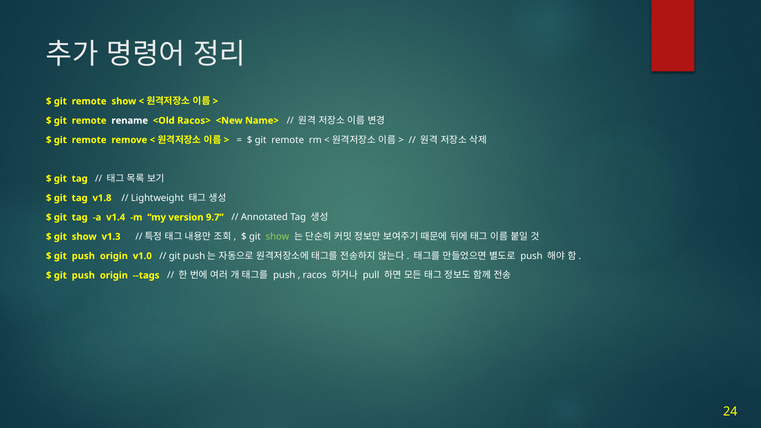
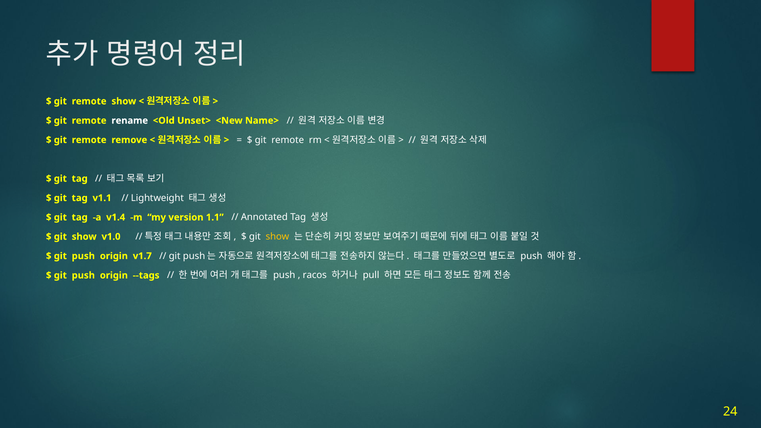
Racos>: Racos> -> Unset>
v1.8: v1.8 -> v1.1
9.7: 9.7 -> 1.1
v1.3: v1.3 -> v1.0
show at (277, 237) colour: light green -> yellow
v1.0: v1.0 -> v1.7
